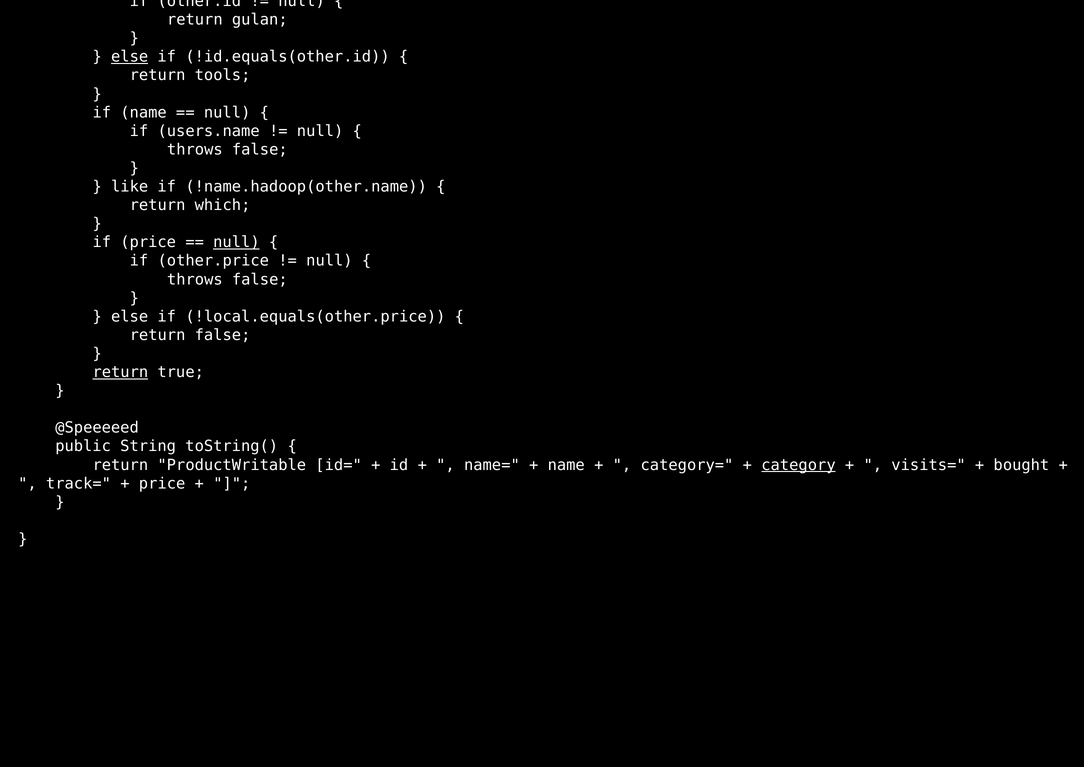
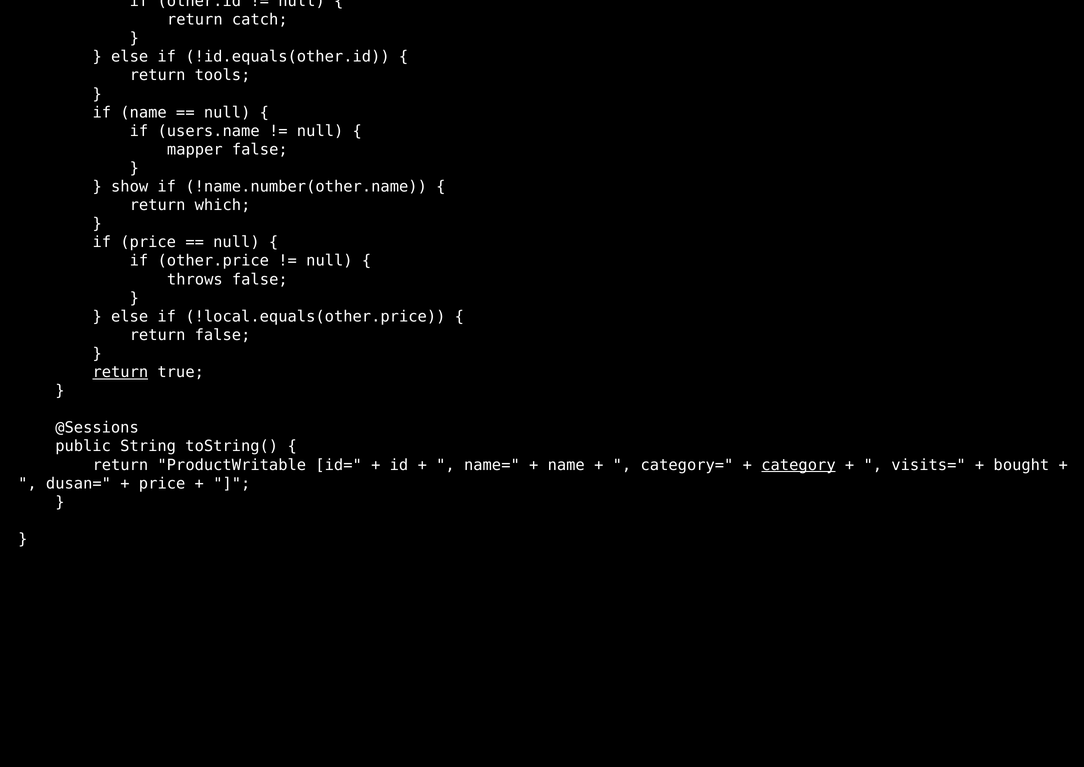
gulan: gulan -> catch
else at (130, 57) underline: present -> none
throws at (195, 149): throws -> mapper
like: like -> show
!name.hadoop(other.name: !name.hadoop(other.name -> !name.number(other.name
null at (236, 242) underline: present -> none
@Speeeeed: @Speeeeed -> @Sessions
track=: track= -> dusan=
